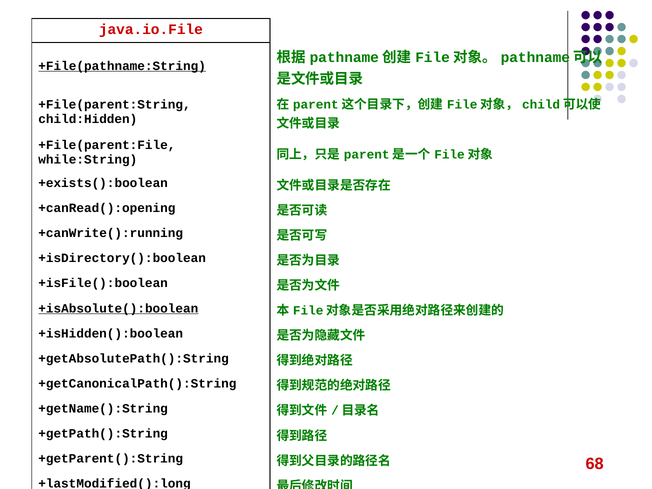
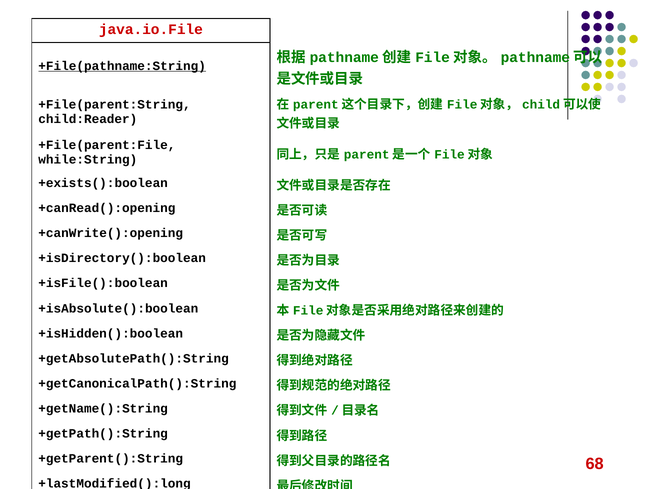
child:Hidden: child:Hidden -> child:Reader
+canWrite():running: +canWrite():running -> +canWrite():opening
+isAbsolute():boolean underline: present -> none
